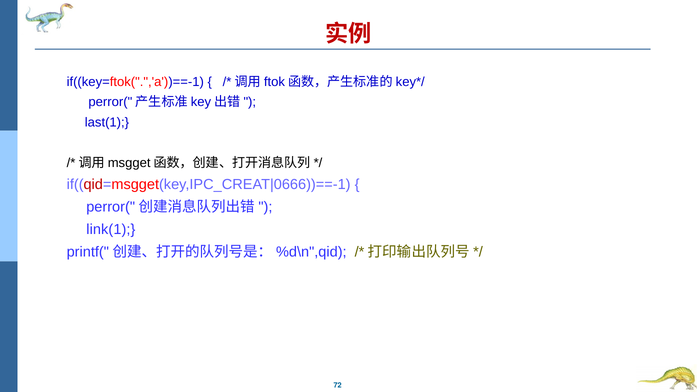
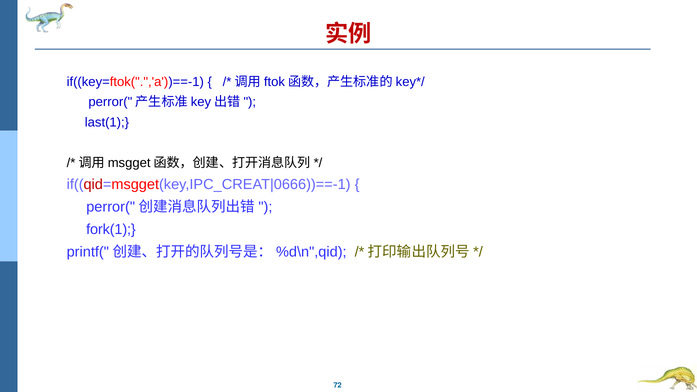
link(1: link(1 -> fork(1
